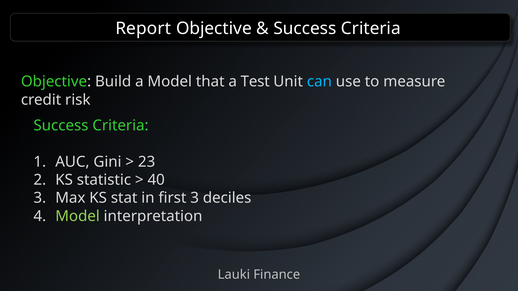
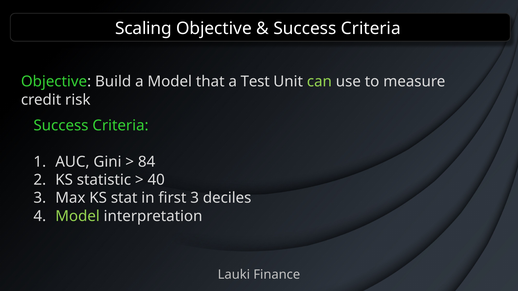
Report: Report -> Scaling
can colour: light blue -> light green
23: 23 -> 84
